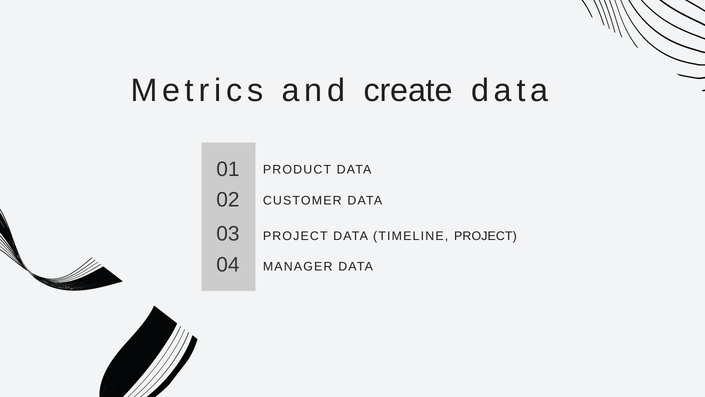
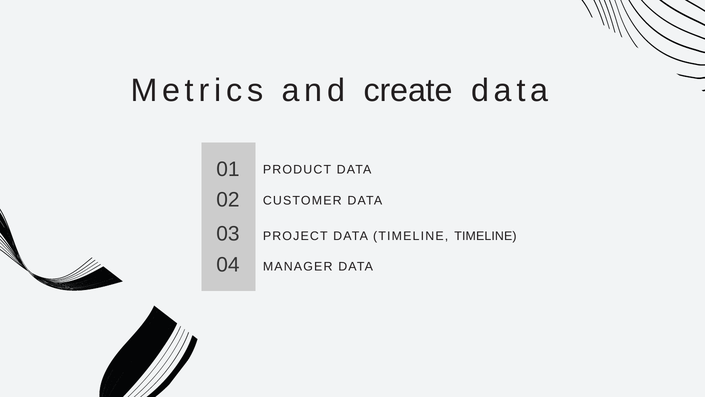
TIMELINE PROJECT: PROJECT -> TIMELINE
